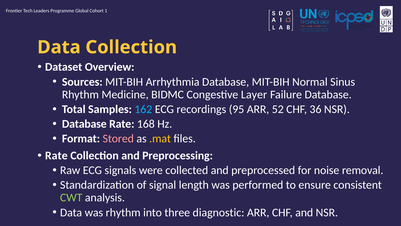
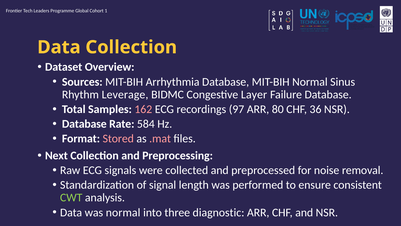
Medicine: Medicine -> Leverage
162 colour: light blue -> pink
95: 95 -> 97
52: 52 -> 80
168: 168 -> 584
.mat colour: yellow -> pink
Rate at (56, 155): Rate -> Next
was rhythm: rhythm -> normal
